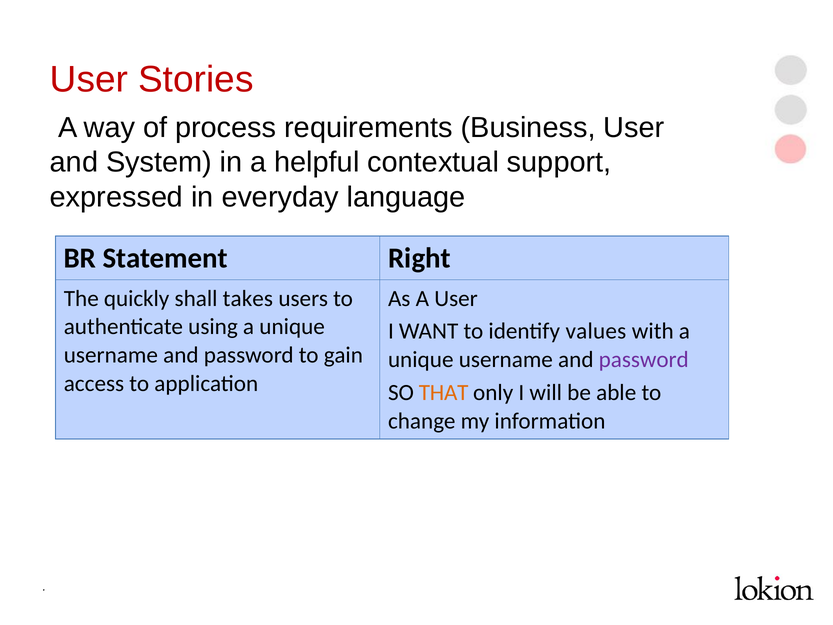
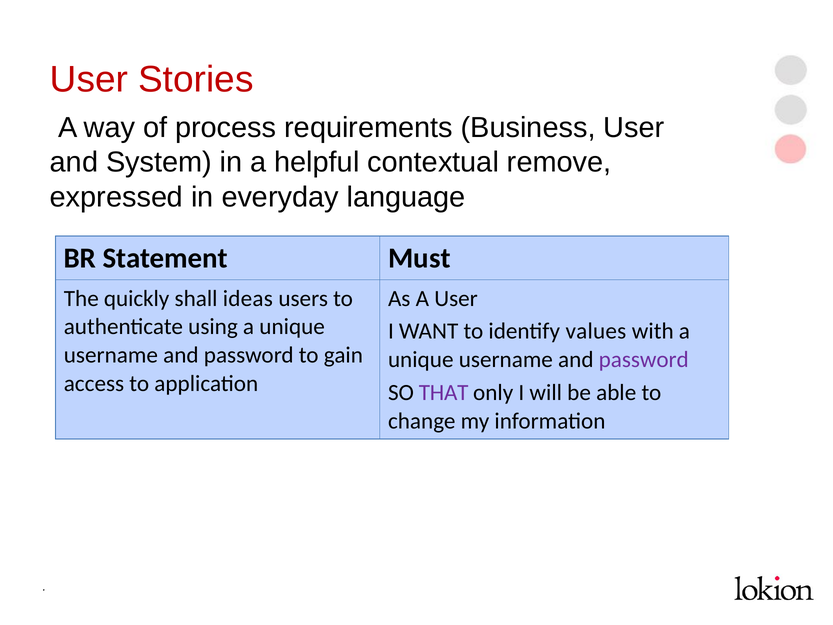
support: support -> remove
Right: Right -> Must
takes: takes -> ideas
THAT colour: orange -> purple
